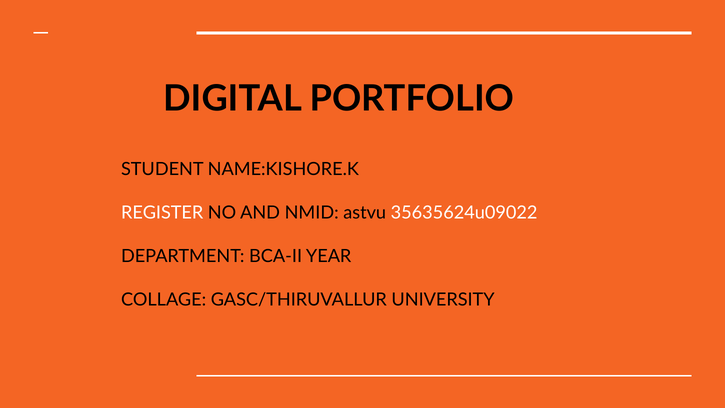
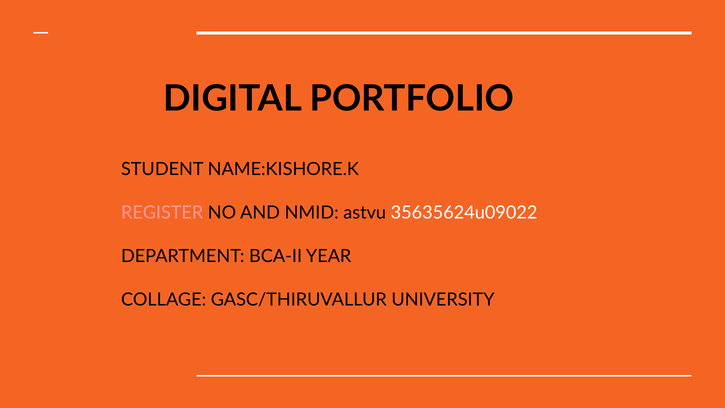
REGISTER colour: white -> pink
